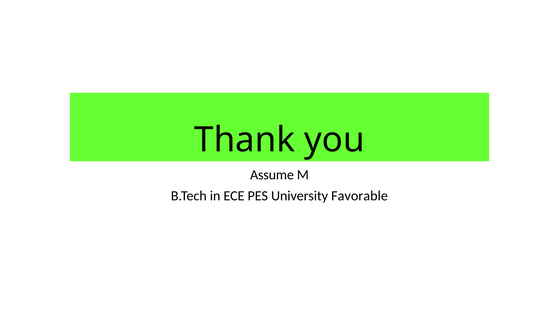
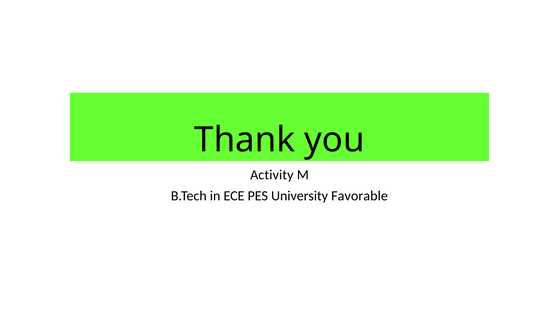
Assume: Assume -> Activity
